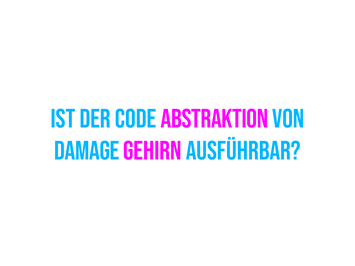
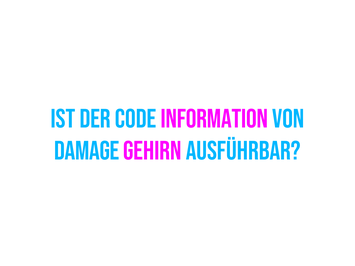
Abstraktion: Abstraktion -> Information
